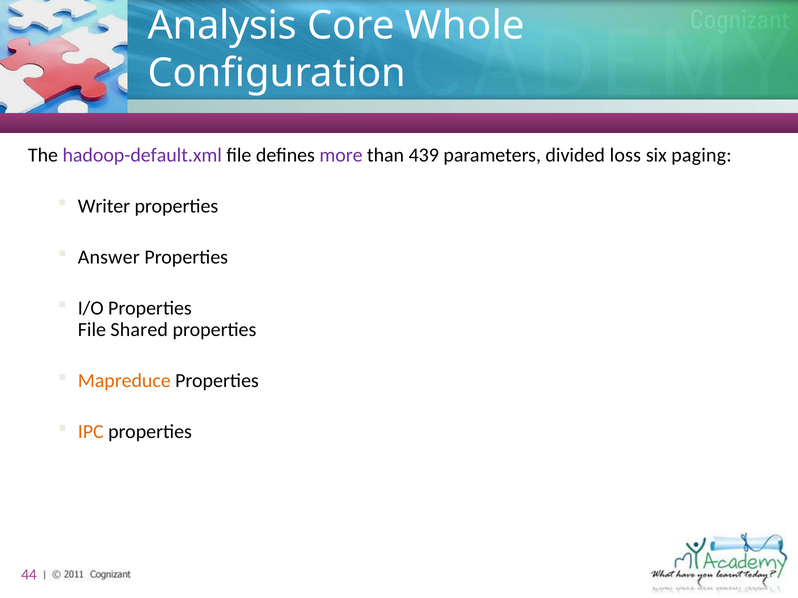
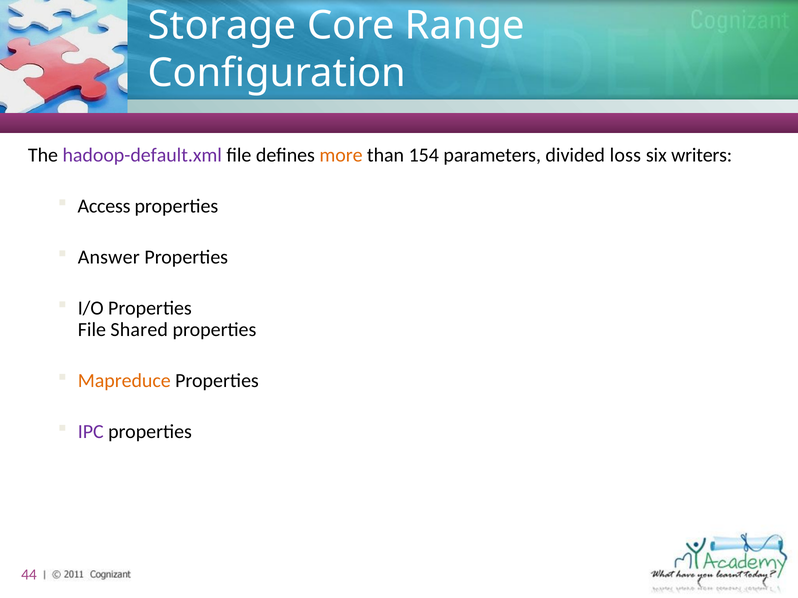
Analysis: Analysis -> Storage
Whole: Whole -> Range
more colour: purple -> orange
439: 439 -> 154
paging: paging -> writers
Writer: Writer -> Access
IPC colour: orange -> purple
